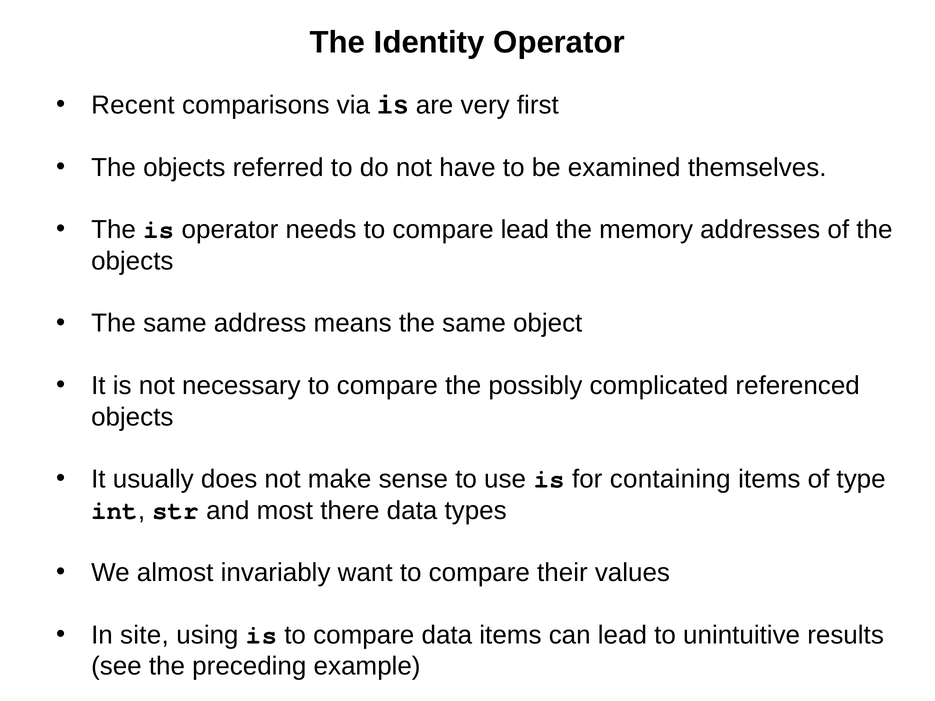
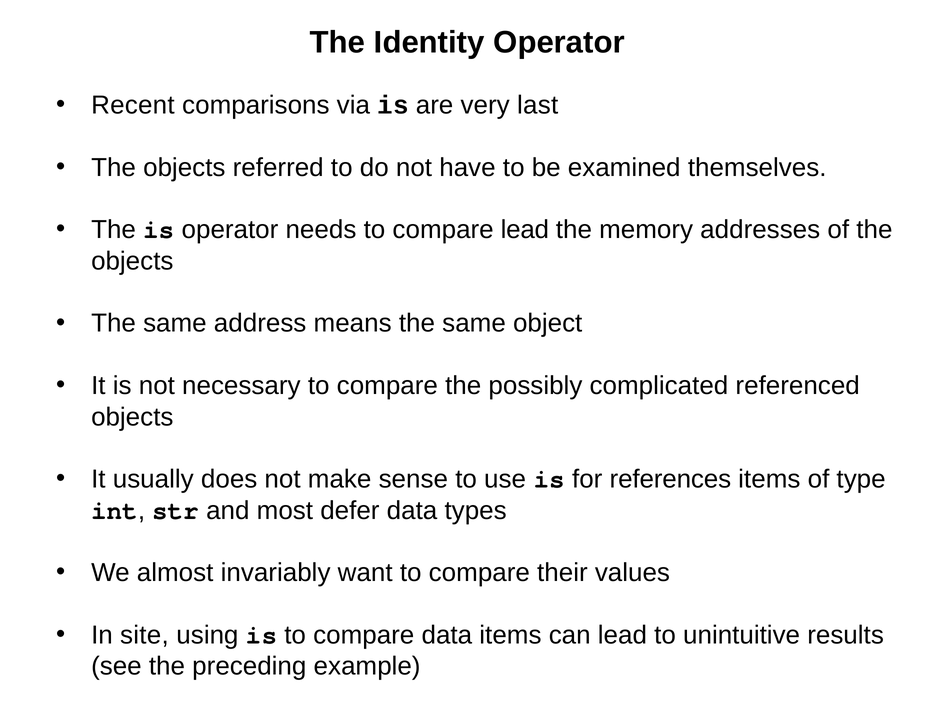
first: first -> last
containing: containing -> references
there: there -> defer
